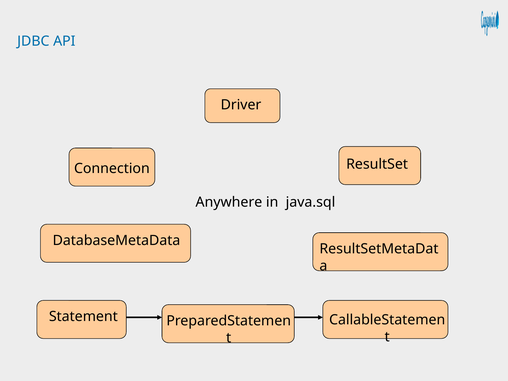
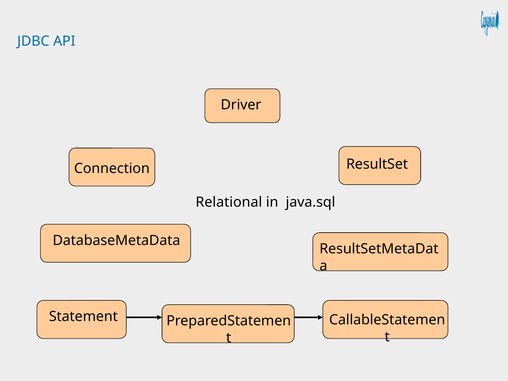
Anywhere: Anywhere -> Relational
